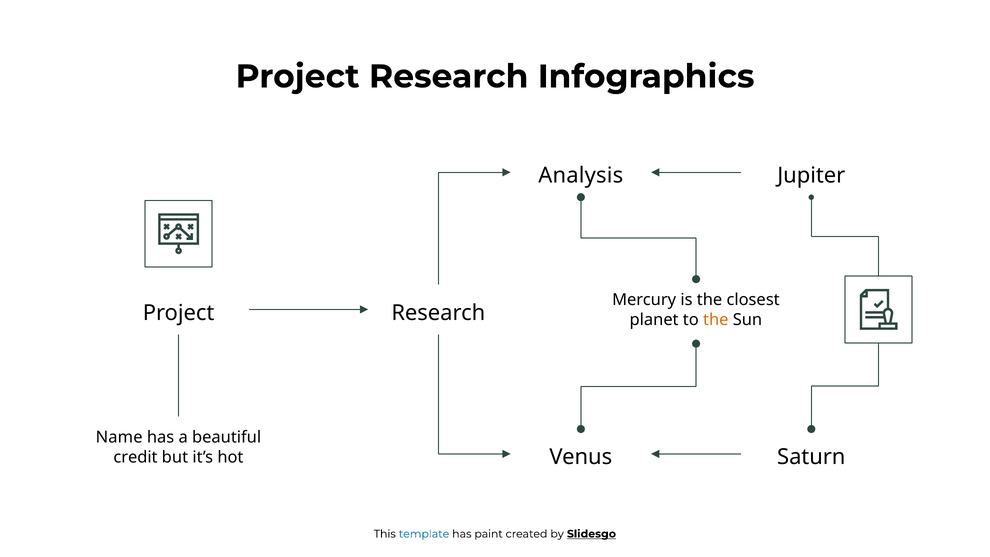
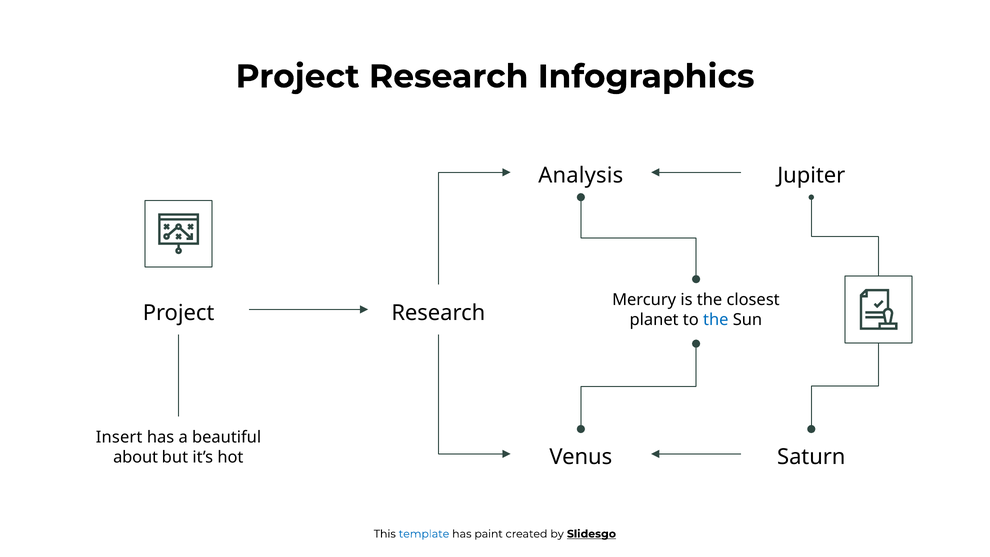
the at (716, 320) colour: orange -> blue
Name: Name -> Insert
credit: credit -> about
